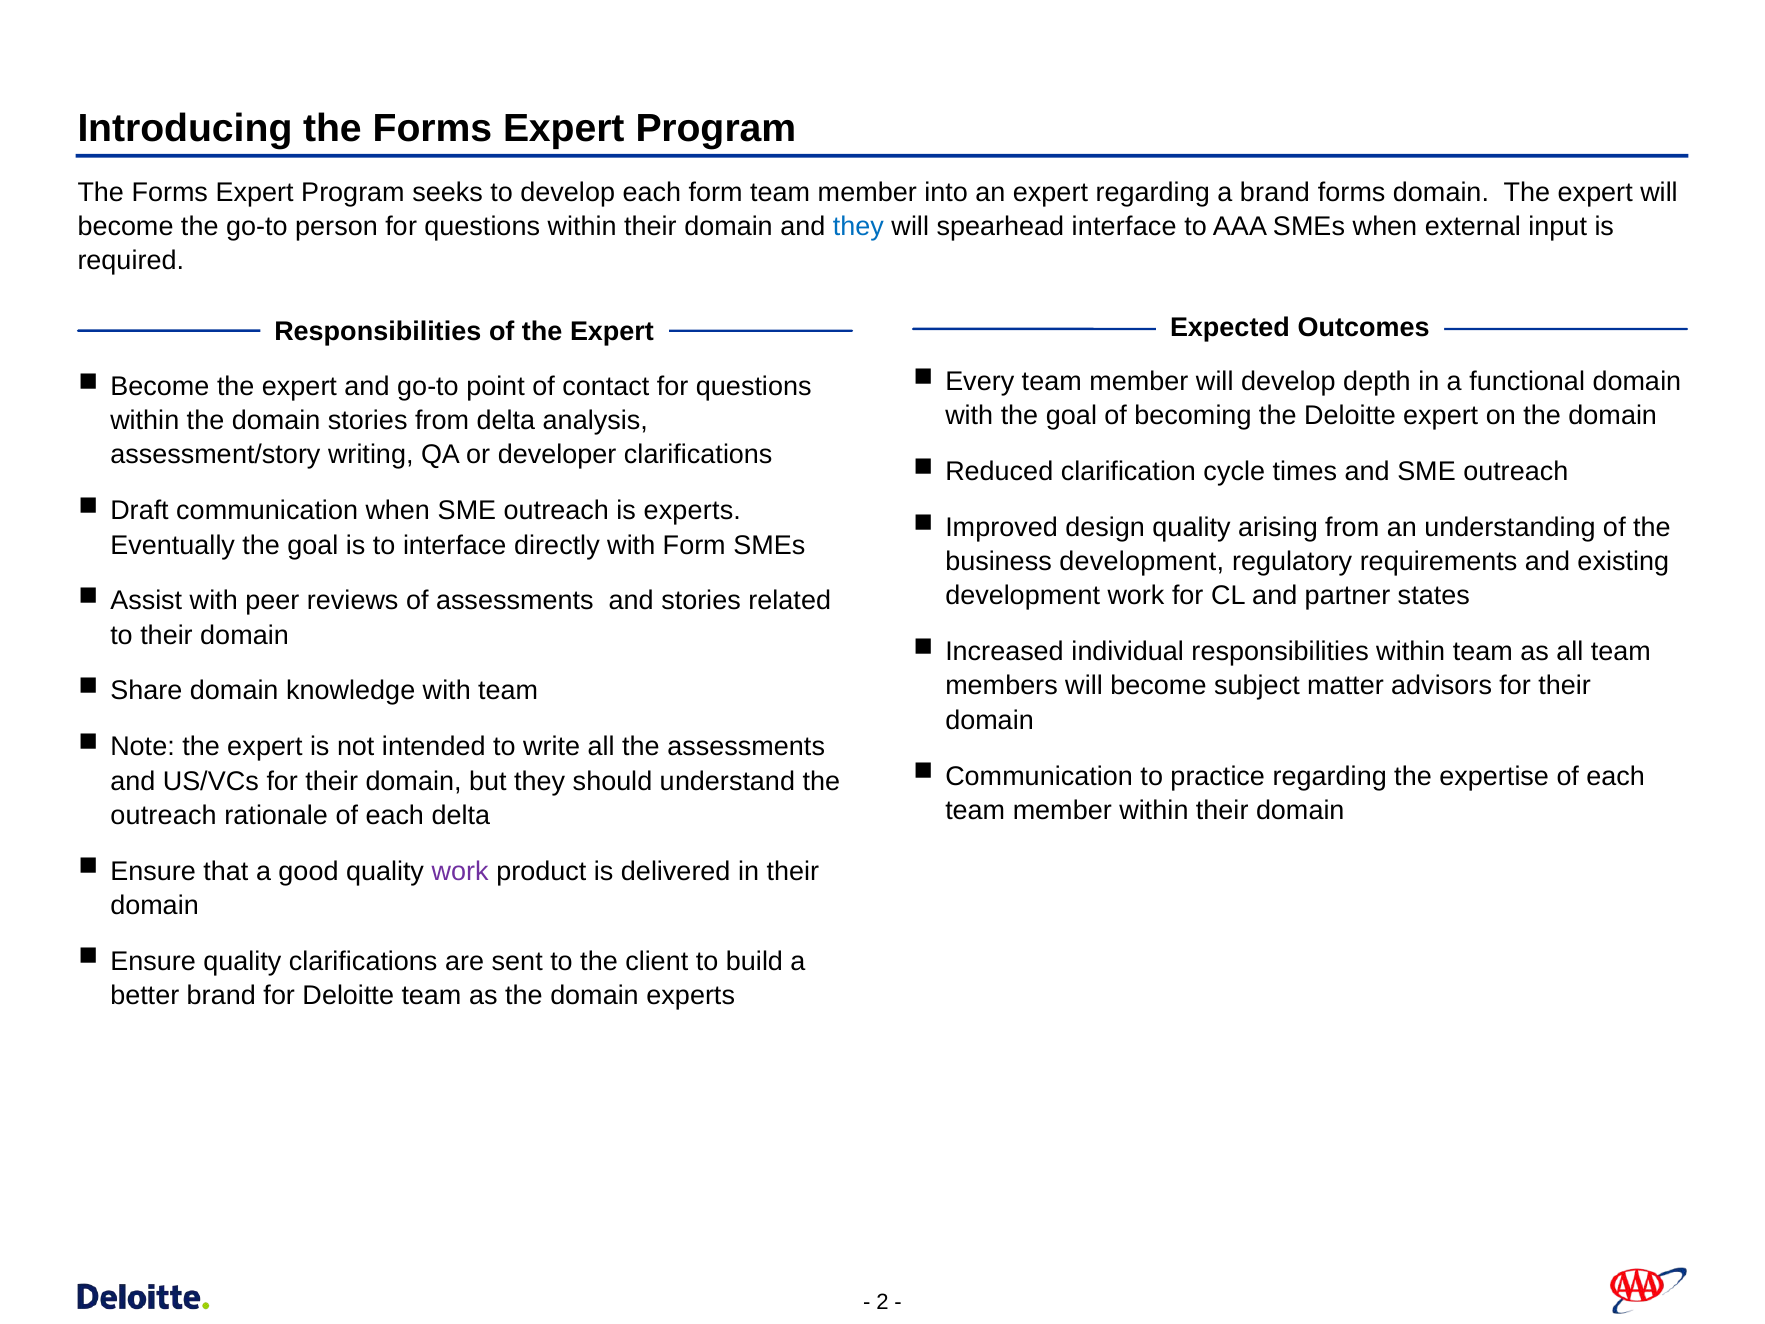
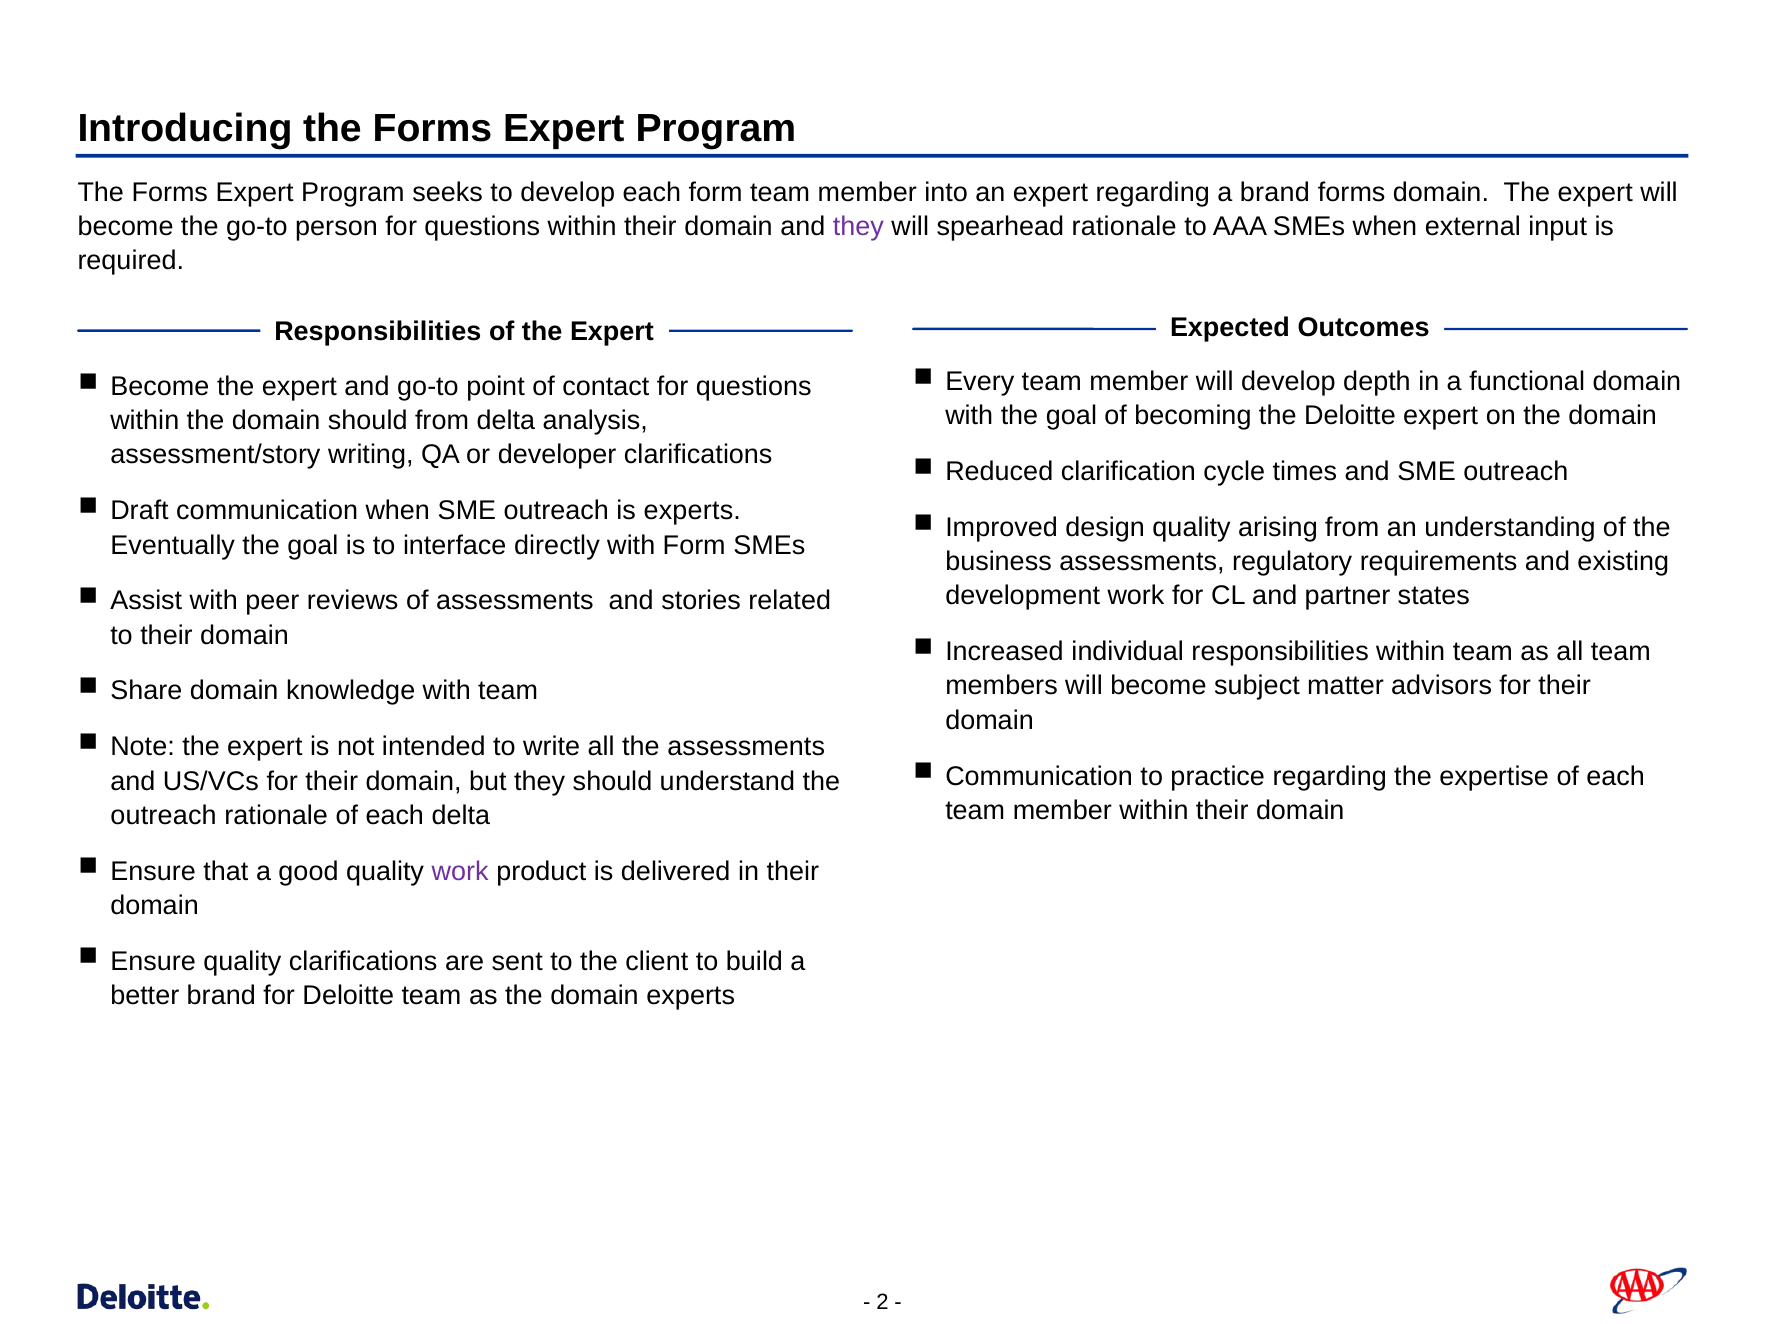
they at (858, 227) colour: blue -> purple
spearhead interface: interface -> rationale
domain stories: stories -> should
business development: development -> assessments
